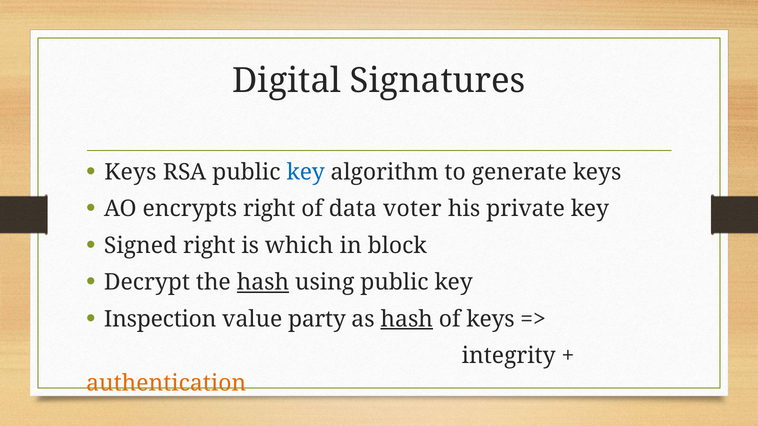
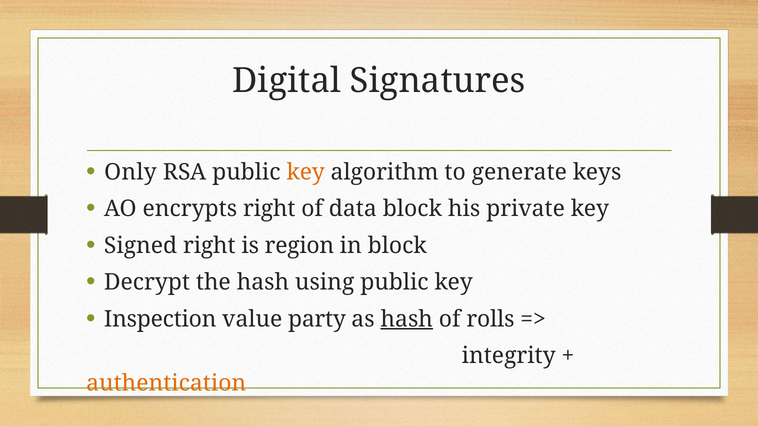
Keys at (130, 172): Keys -> Only
key at (306, 172) colour: blue -> orange
data voter: voter -> block
which: which -> region
hash at (263, 283) underline: present -> none
of keys: keys -> rolls
